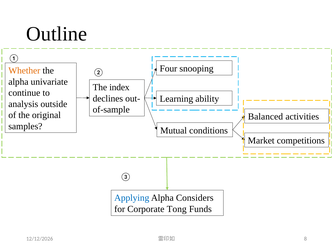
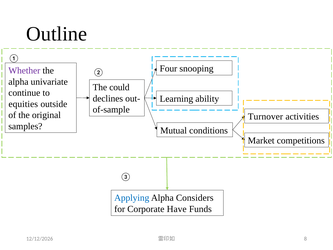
Whether colour: orange -> purple
index: index -> could
analysis: analysis -> equities
Balanced: Balanced -> Turnover
Tong: Tong -> Have
